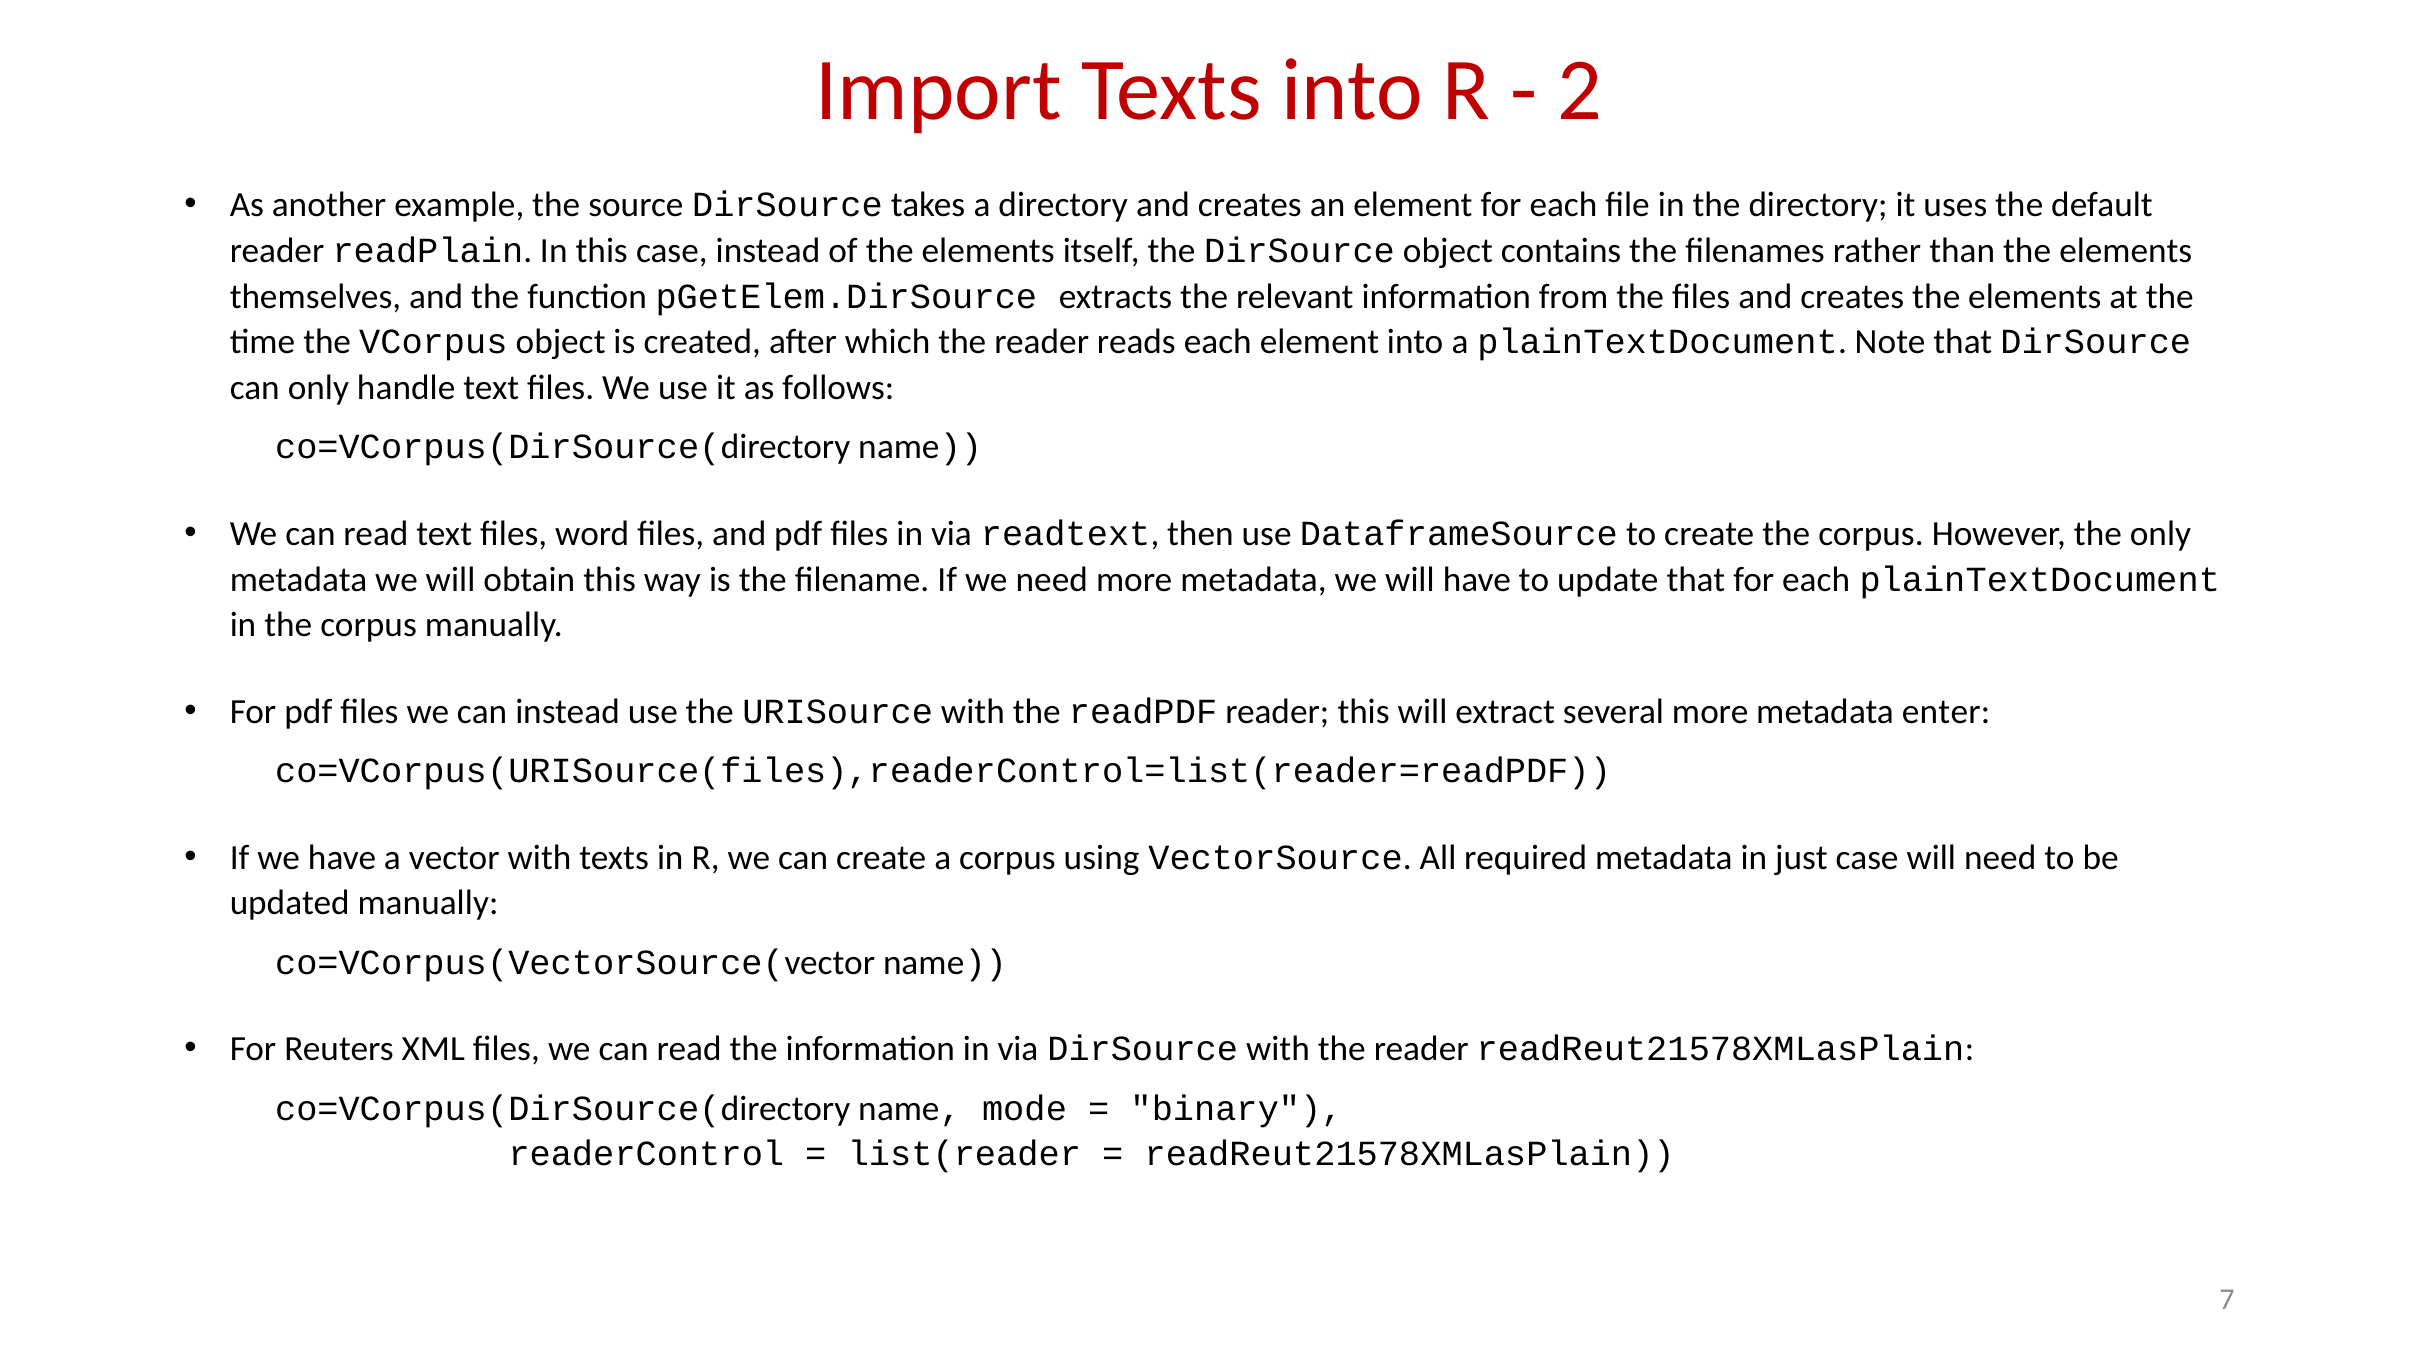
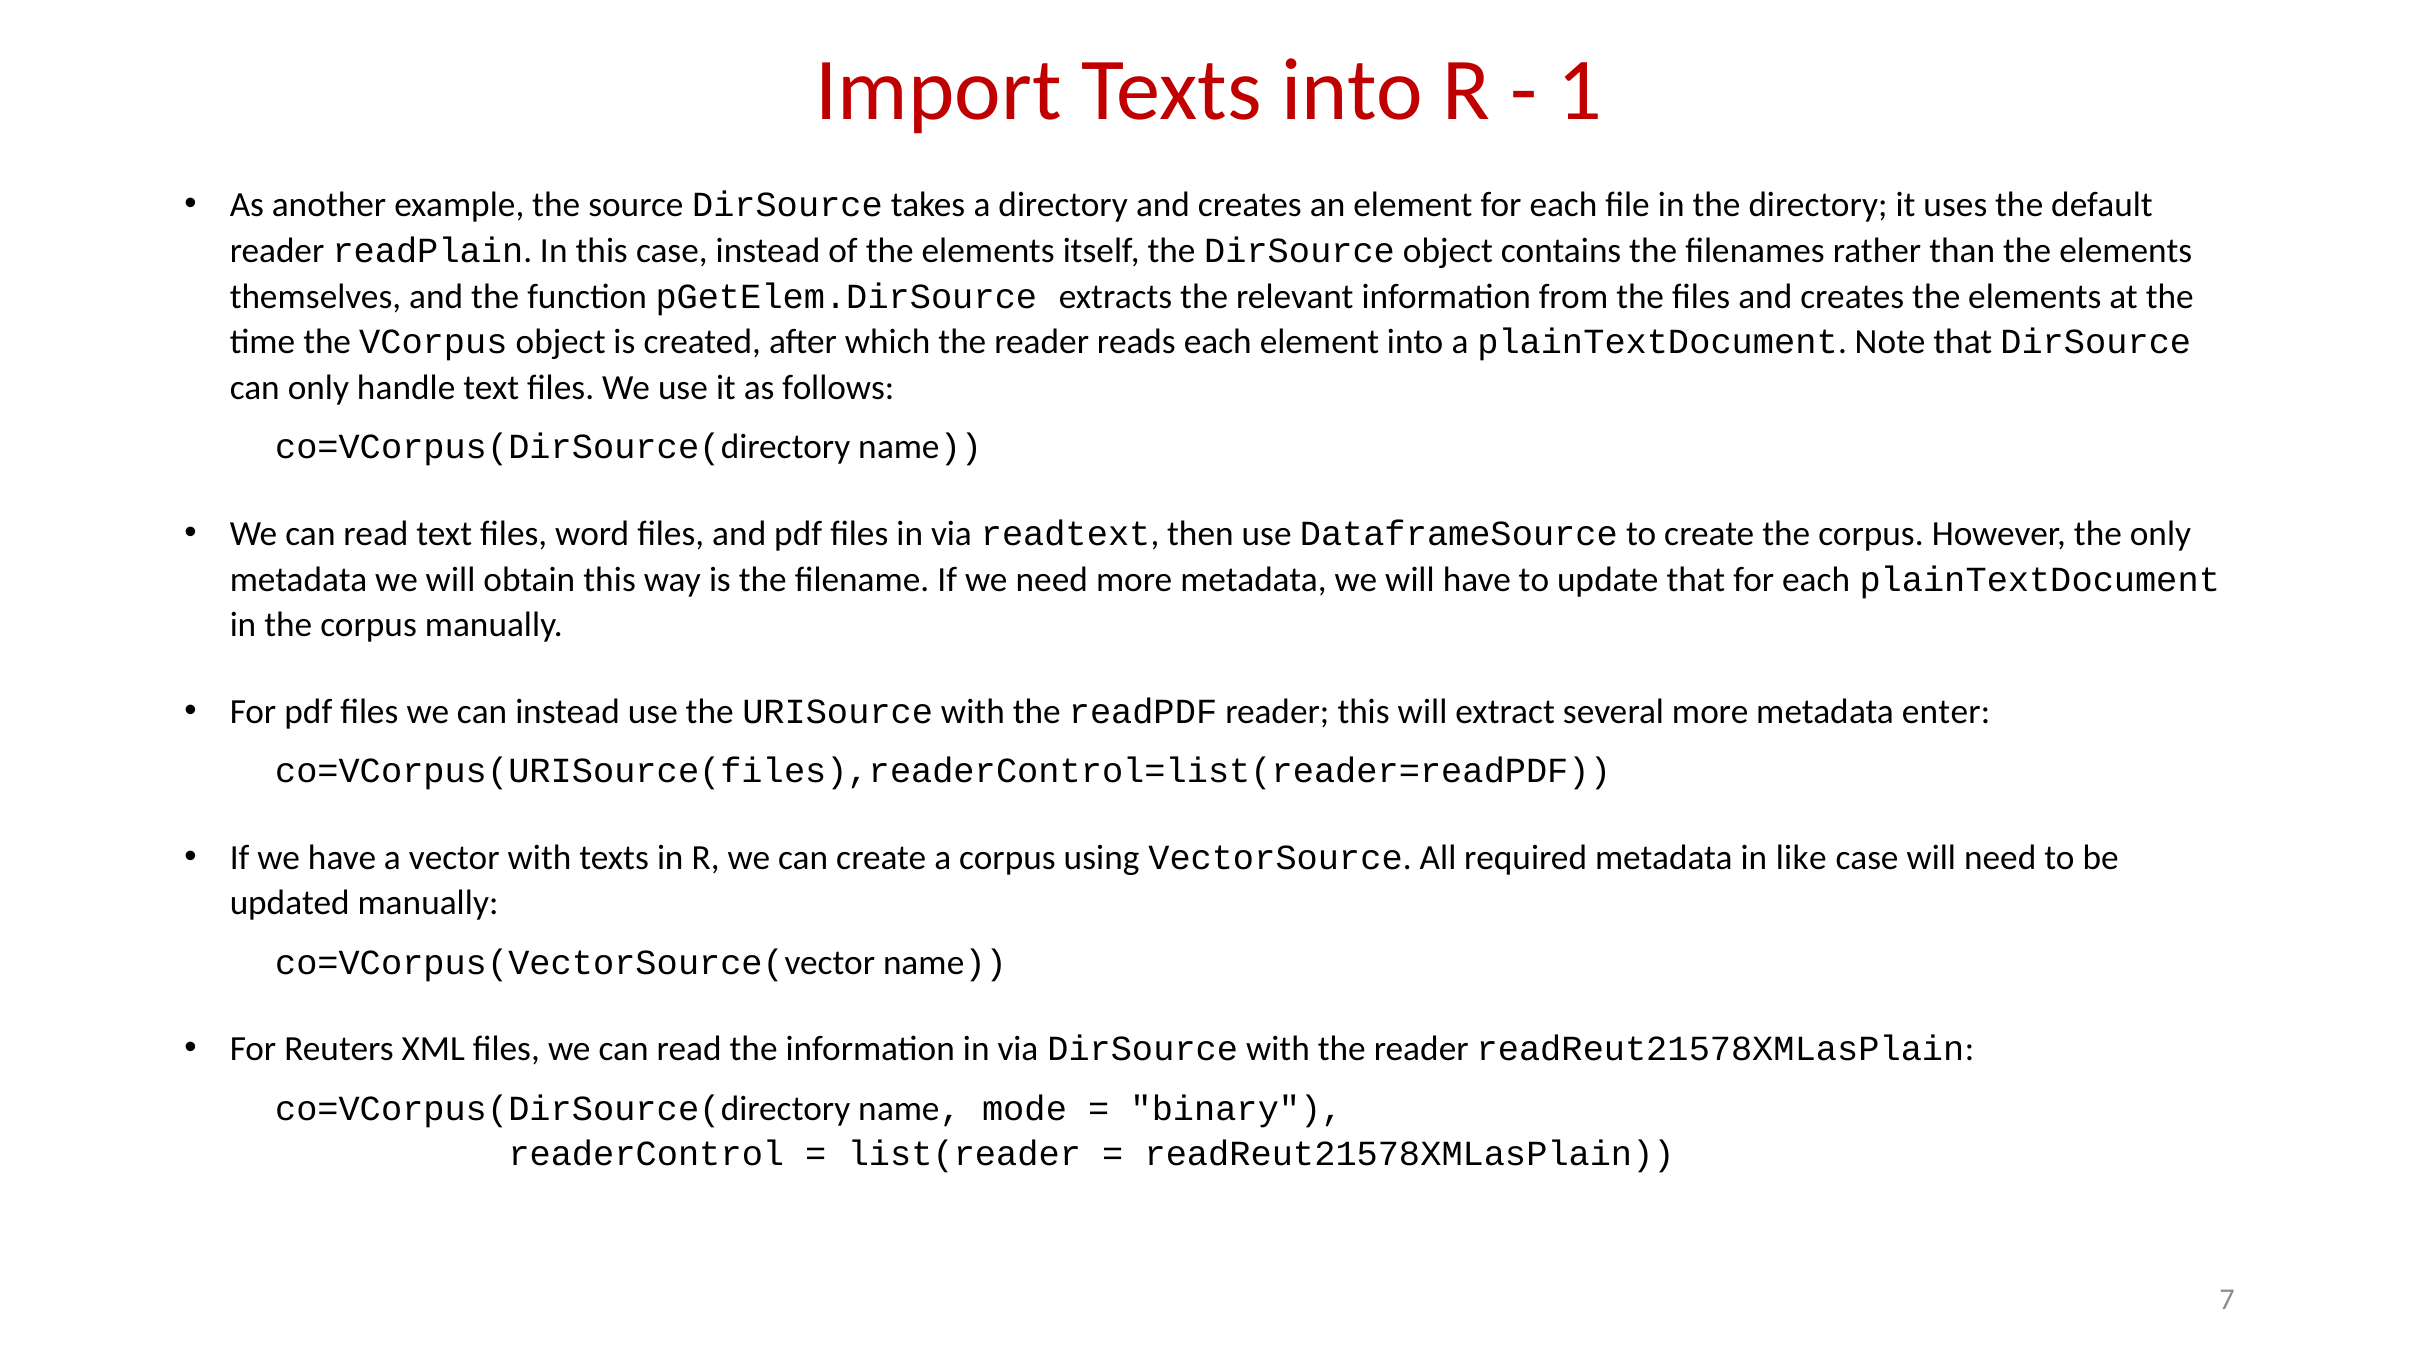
2: 2 -> 1
just: just -> like
